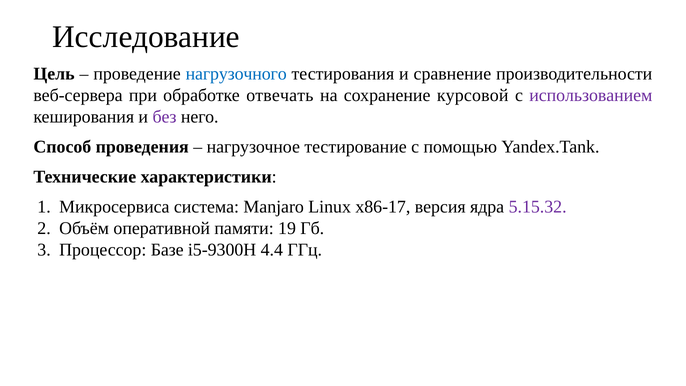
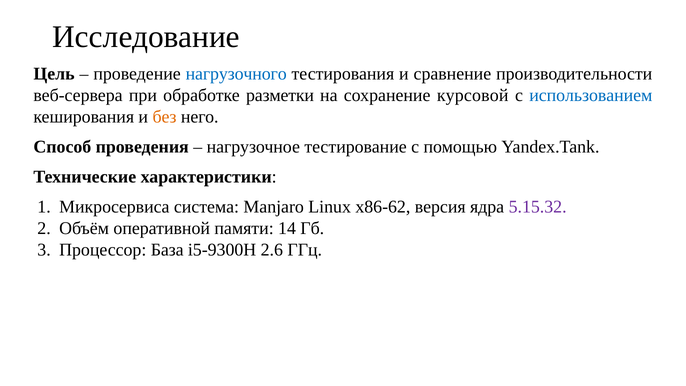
отвечать: отвечать -> разметки
использованием colour: purple -> blue
без colour: purple -> orange
x86-17: x86-17 -> x86-62
19: 19 -> 14
Базе: Базе -> База
4.4: 4.4 -> 2.6
